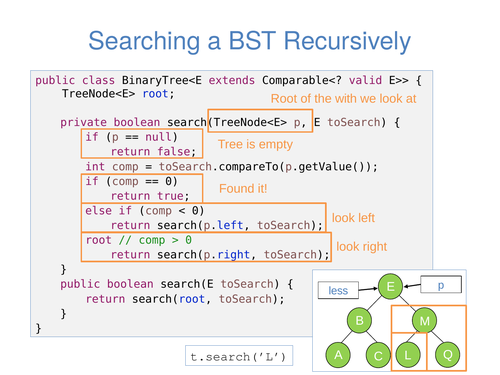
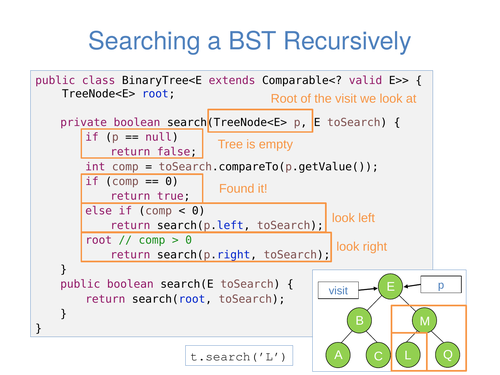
the with: with -> visit
less at (338, 291): less -> visit
